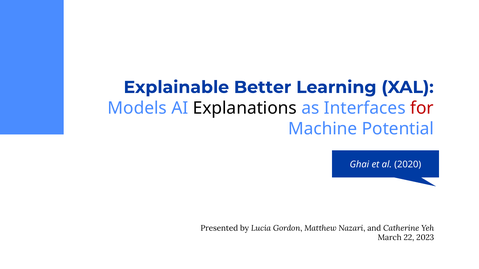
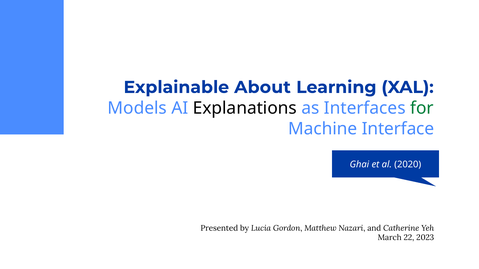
Better: Better -> About
for colour: red -> green
Potential: Potential -> Interface
